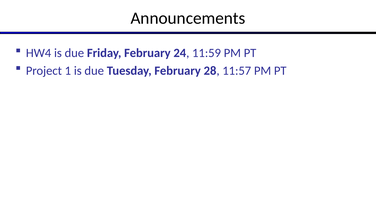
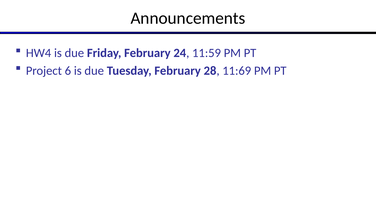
1: 1 -> 6
11:57: 11:57 -> 11:69
